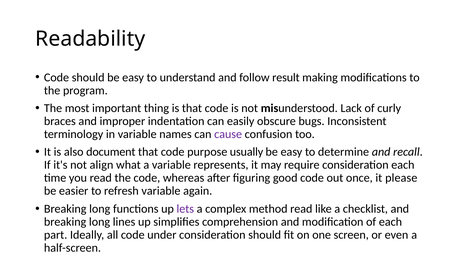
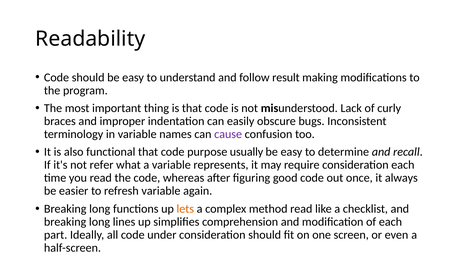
document: document -> functional
align: align -> refer
please: please -> always
lets colour: purple -> orange
